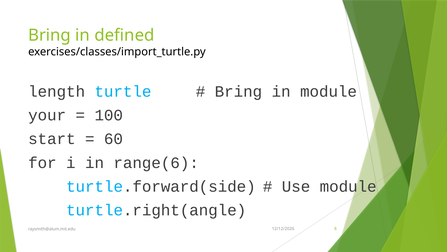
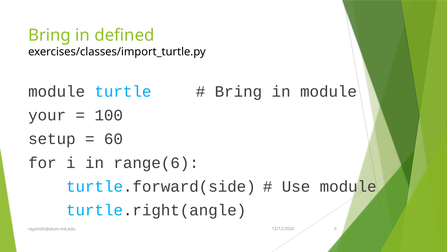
length at (57, 91): length -> module
start: start -> setup
